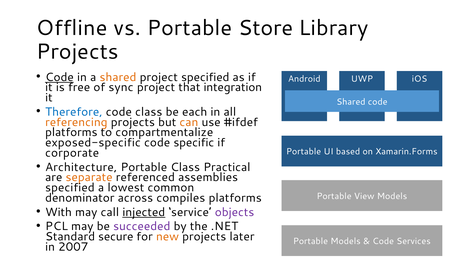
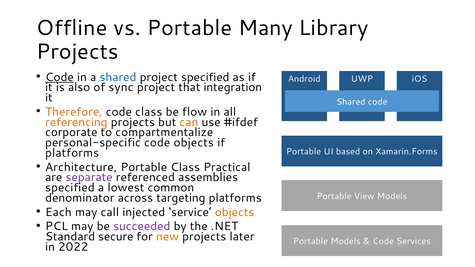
Store: Store -> Many
shared at (118, 77) colour: orange -> blue
free: free -> also
Therefore colour: blue -> orange
each: each -> flow
platforms at (71, 132): platforms -> corporate
exposed-specific: exposed-specific -> personal-specific
code specific: specific -> objects
corporate at (72, 153): corporate -> platforms
separate colour: orange -> purple
compiles: compiles -> targeting
With: With -> Each
injected underline: present -> none
objects at (235, 212) colour: purple -> orange
2007: 2007 -> 2022
